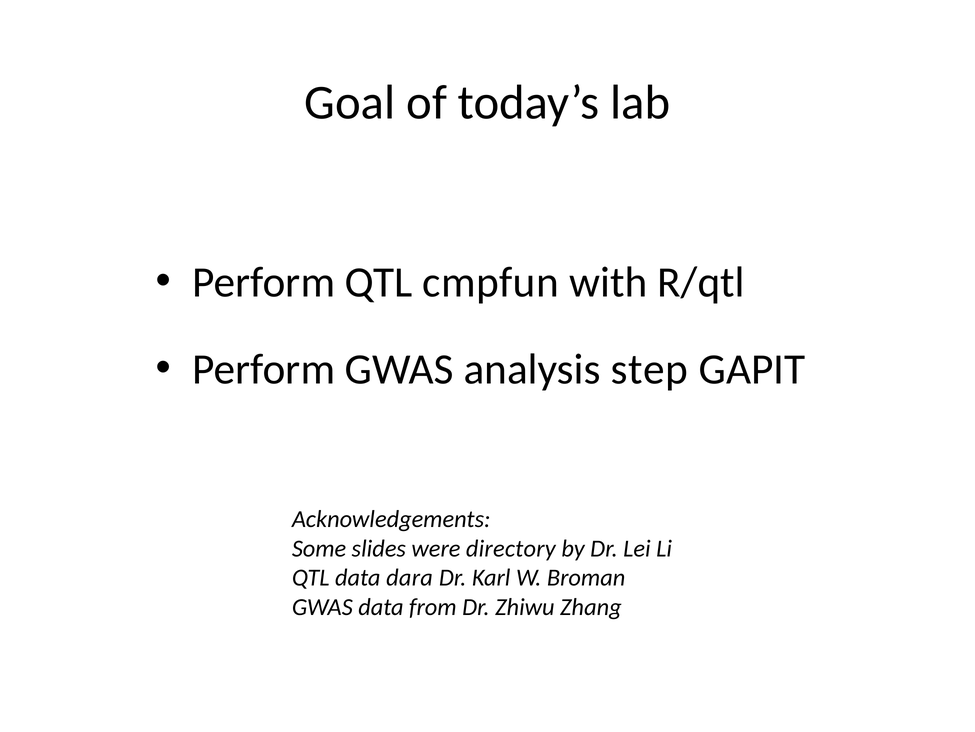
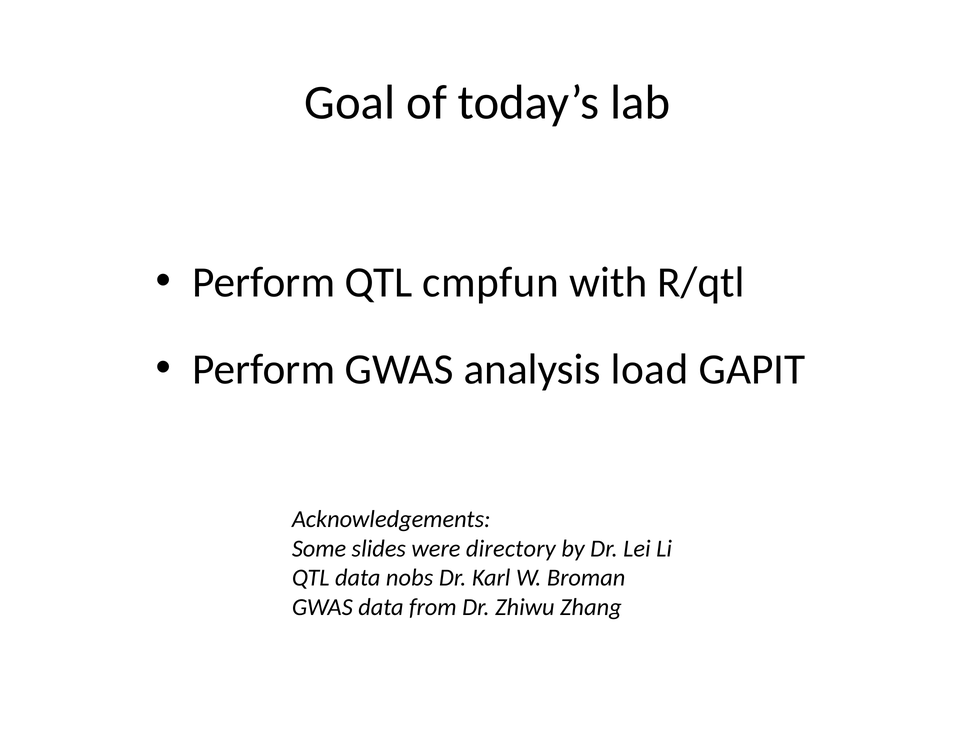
step: step -> load
dara: dara -> nobs
